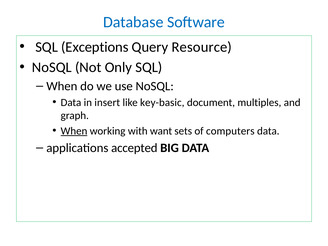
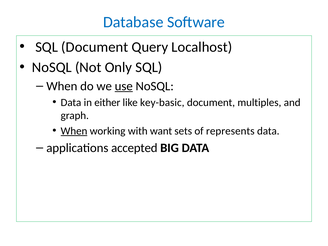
SQL Exceptions: Exceptions -> Document
Resource: Resource -> Localhost
use underline: none -> present
insert: insert -> either
computers: computers -> represents
